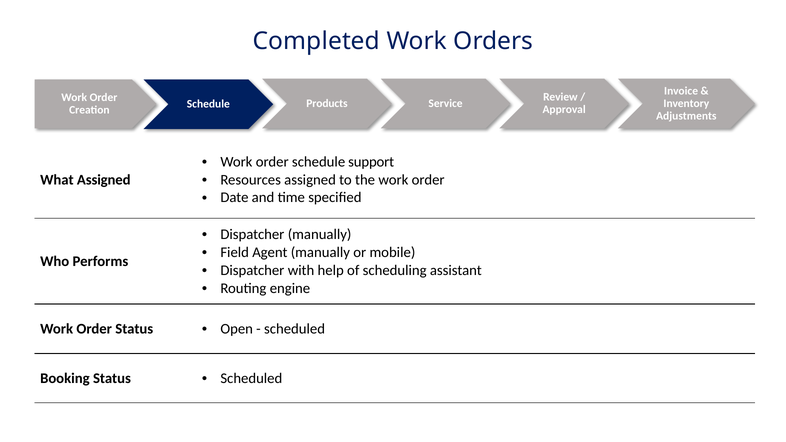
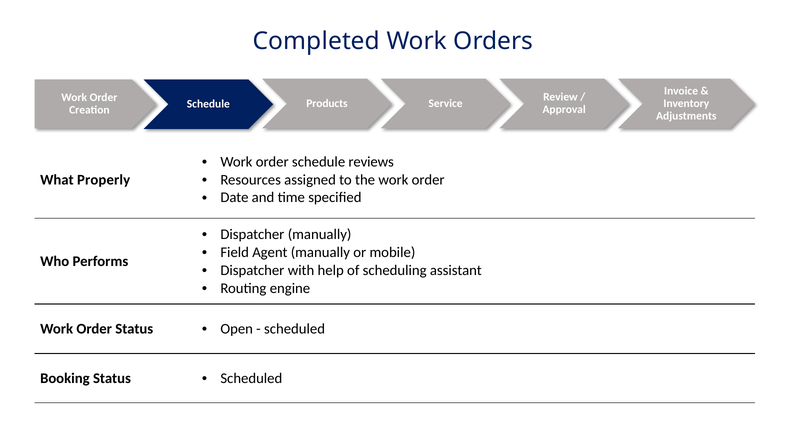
support: support -> reviews
What Assigned: Assigned -> Properly
